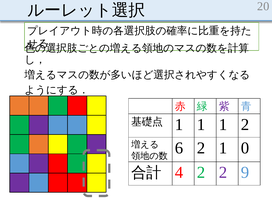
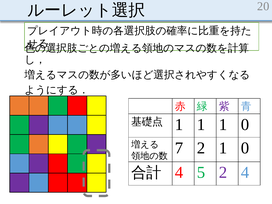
1 1 2: 2 -> 0
6: 6 -> 7
4 2: 2 -> 5
2 9: 9 -> 4
